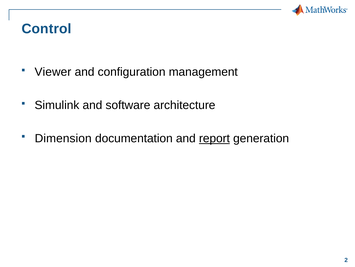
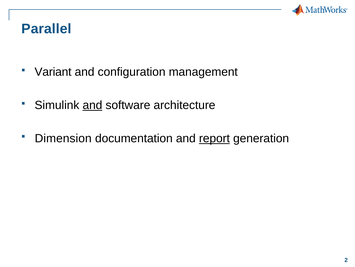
Control: Control -> Parallel
Viewer: Viewer -> Variant
and at (92, 105) underline: none -> present
